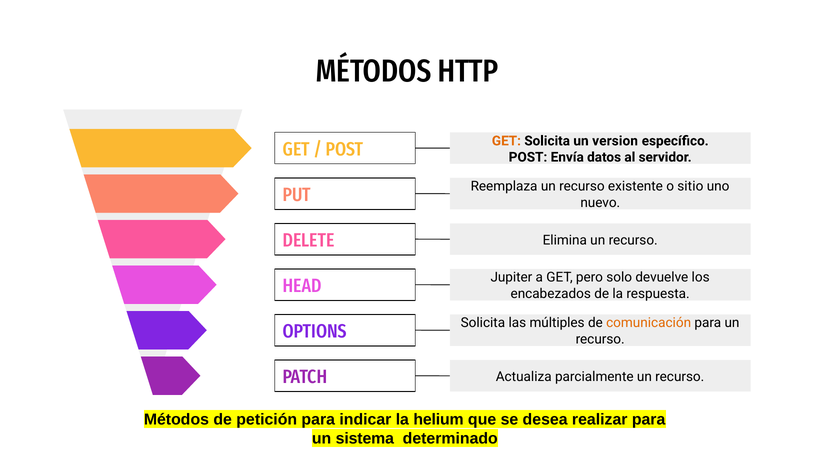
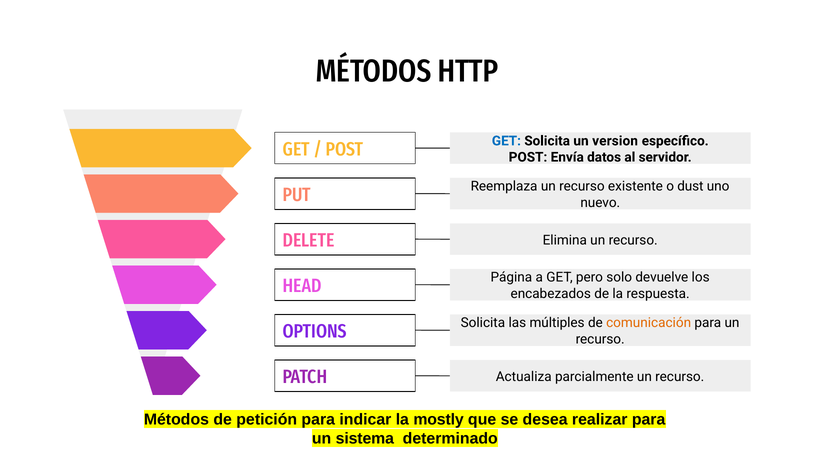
GET at (506, 141) colour: orange -> blue
sitio: sitio -> dust
Jupiter: Jupiter -> Página
helium: helium -> mostly
